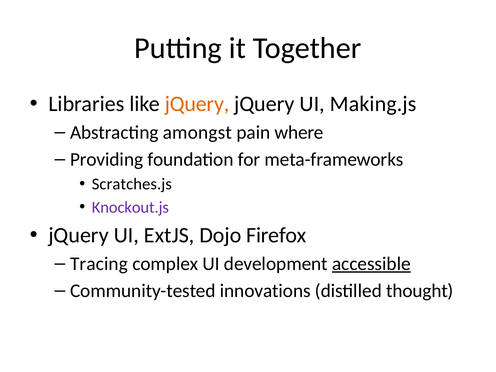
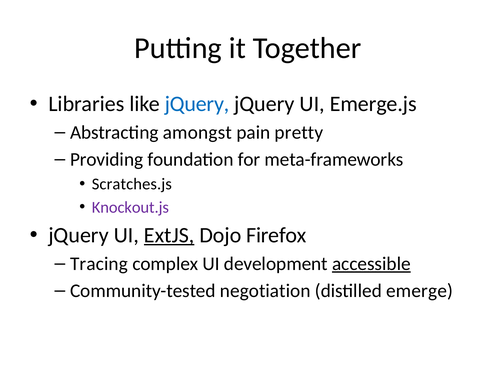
jQuery at (197, 104) colour: orange -> blue
Making.js: Making.js -> Emerge.js
where: where -> pretty
ExtJS underline: none -> present
innovations: innovations -> negotiation
thought: thought -> emerge
